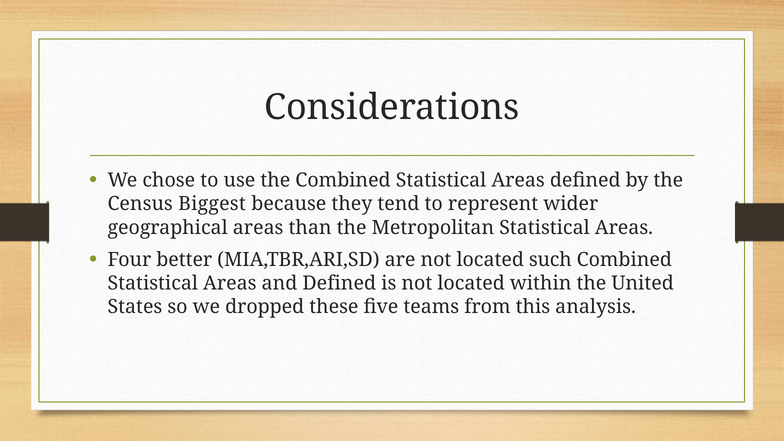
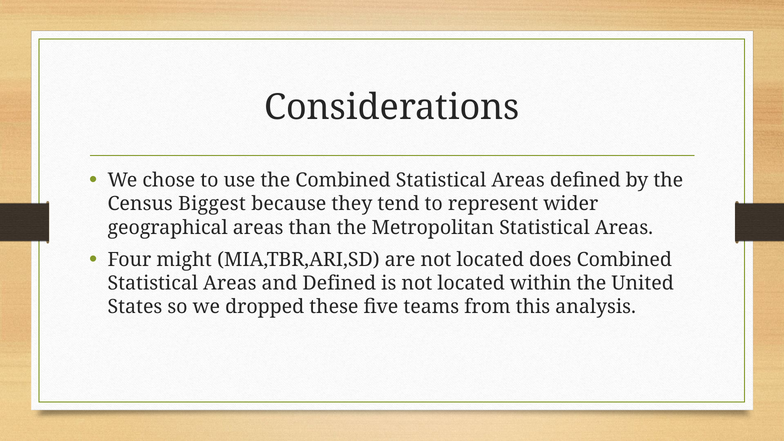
better: better -> might
such: such -> does
